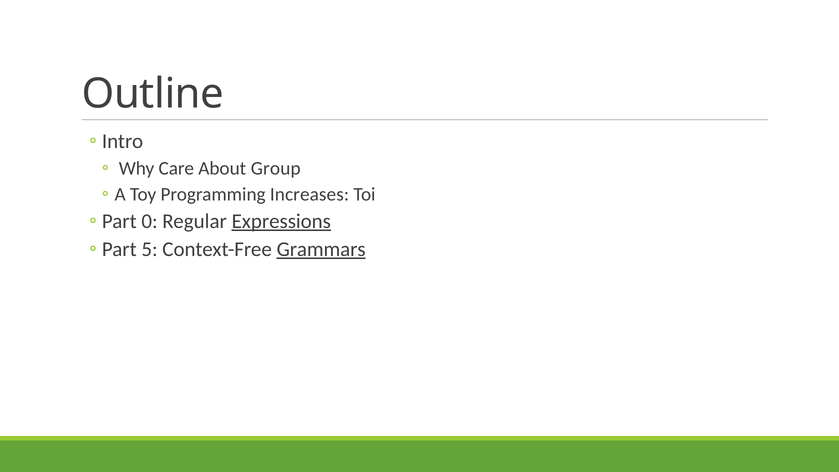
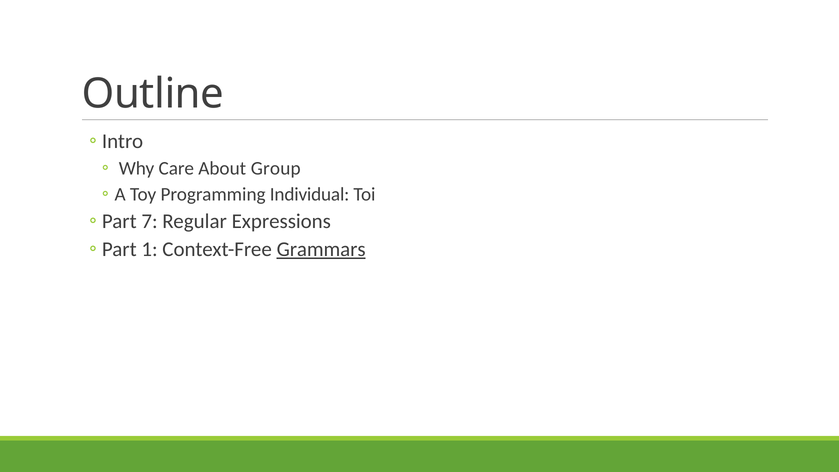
Increases: Increases -> Individual
0: 0 -> 7
Expressions underline: present -> none
5: 5 -> 1
